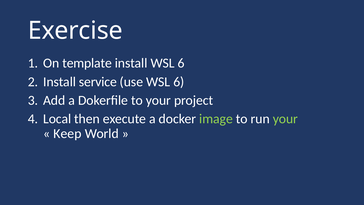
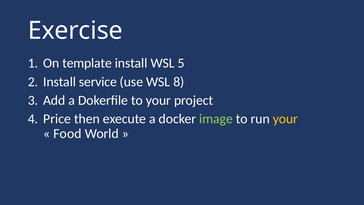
install WSL 6: 6 -> 5
use WSL 6: 6 -> 8
Local: Local -> Price
your at (285, 119) colour: light green -> yellow
Keep: Keep -> Food
